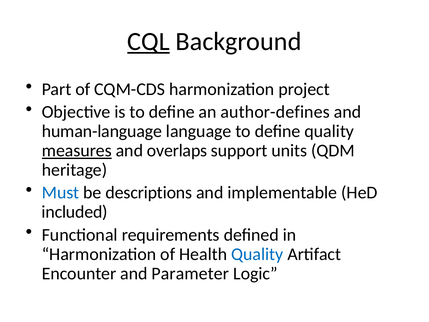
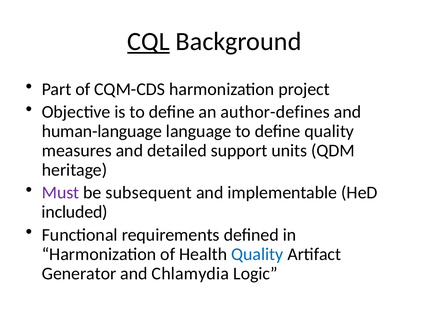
measures underline: present -> none
overlaps: overlaps -> detailed
Must colour: blue -> purple
descriptions: descriptions -> subsequent
Encounter: Encounter -> Generator
Parameter: Parameter -> Chlamydia
